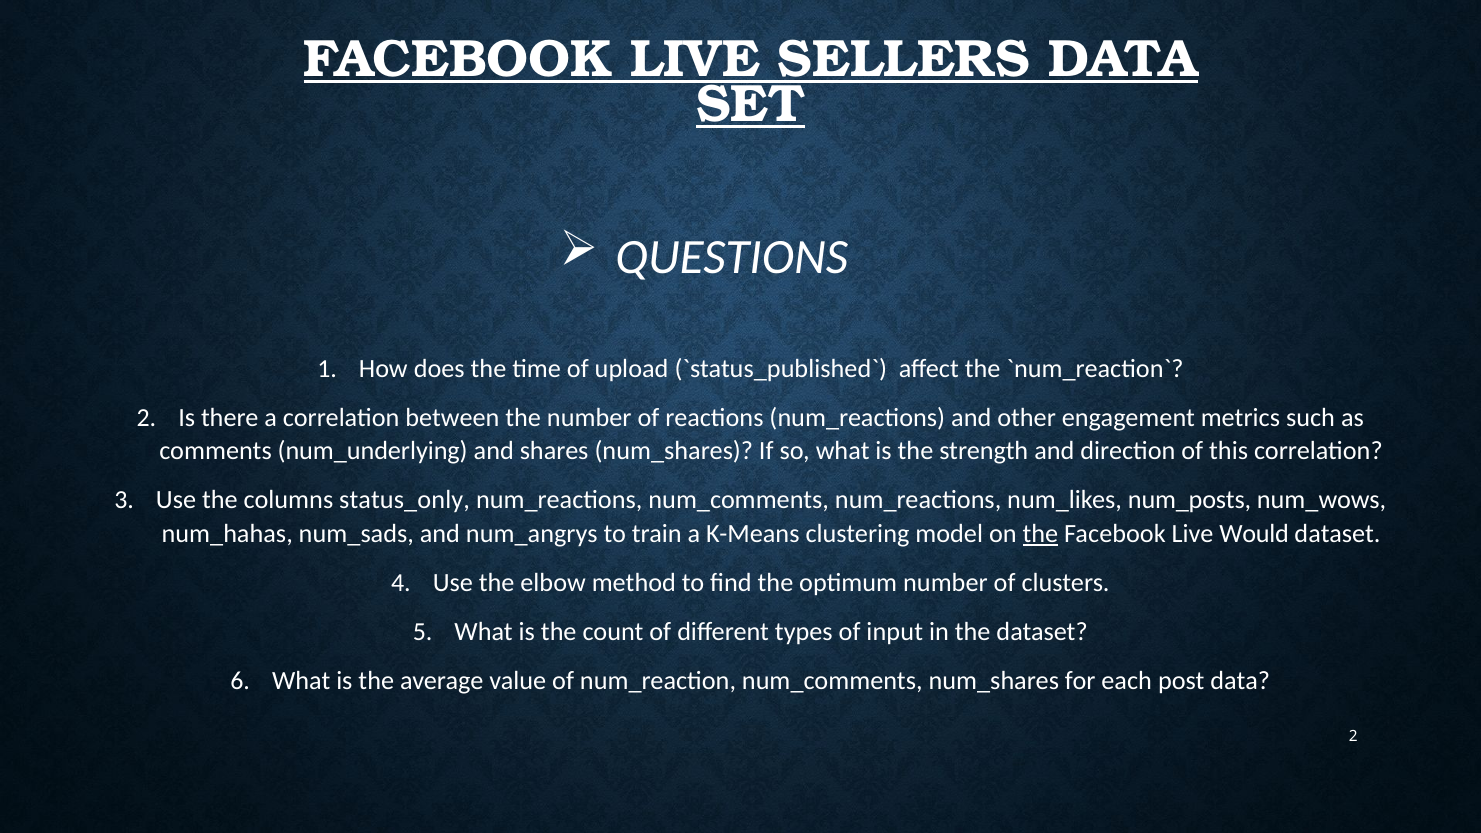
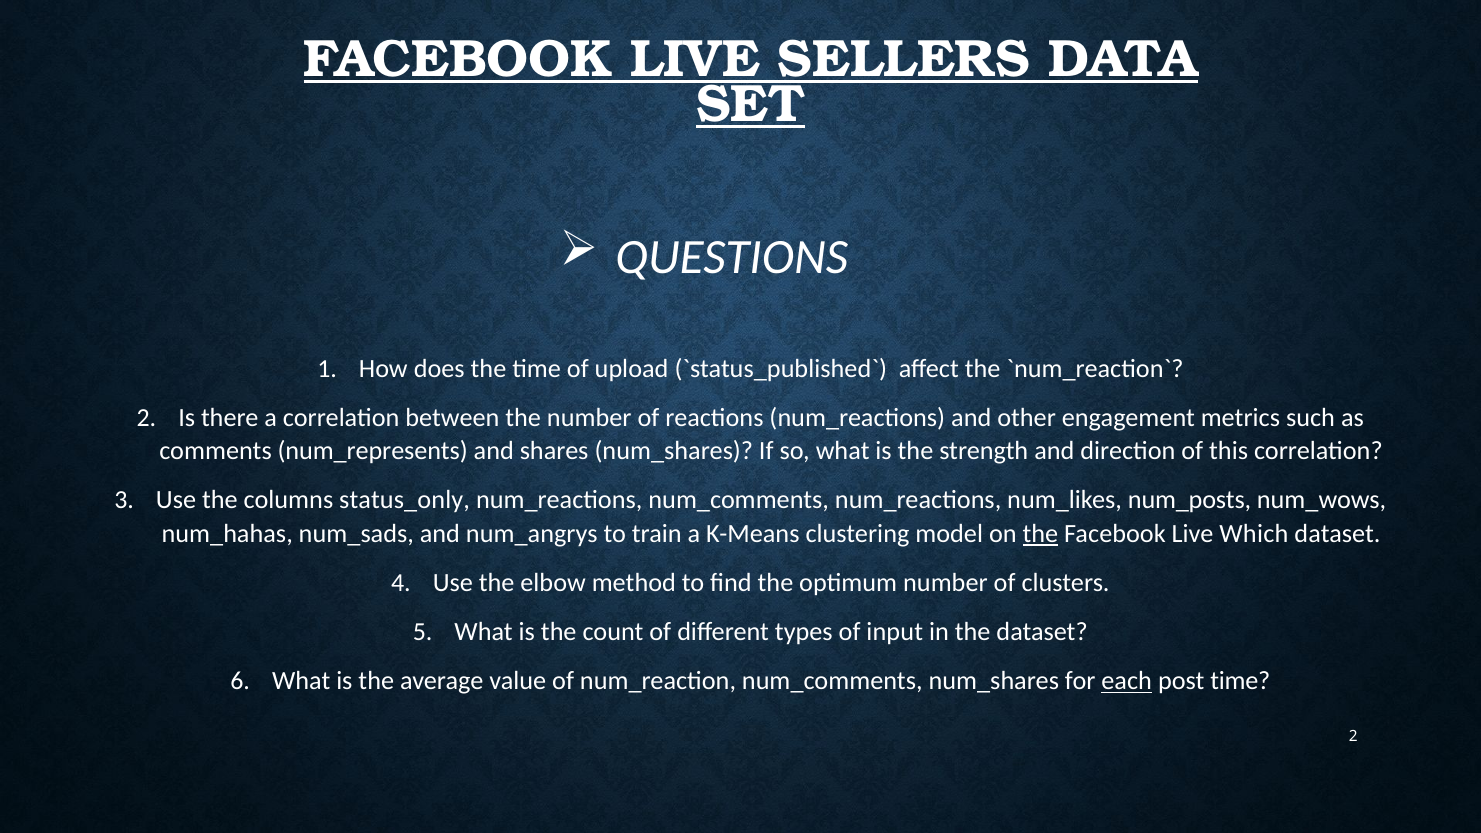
num_underlying: num_underlying -> num_represents
Would: Would -> Which
each underline: none -> present
post data: data -> time
